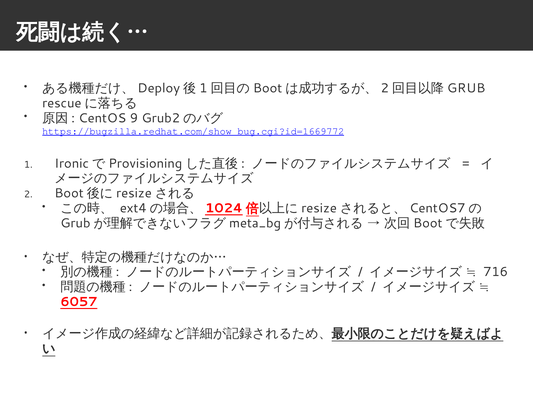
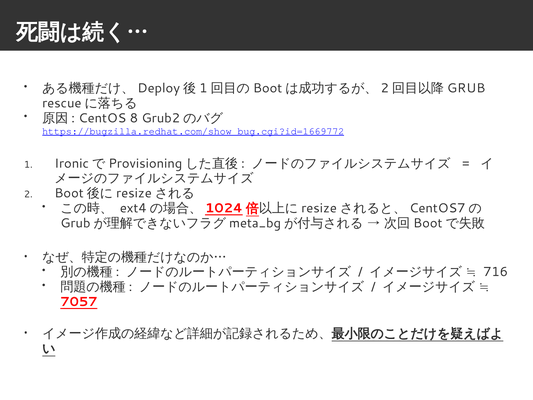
9: 9 -> 8
6057: 6057 -> 7057
